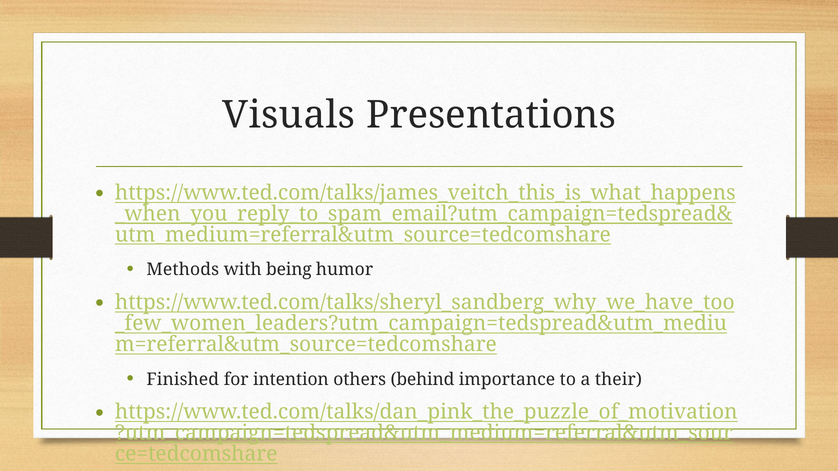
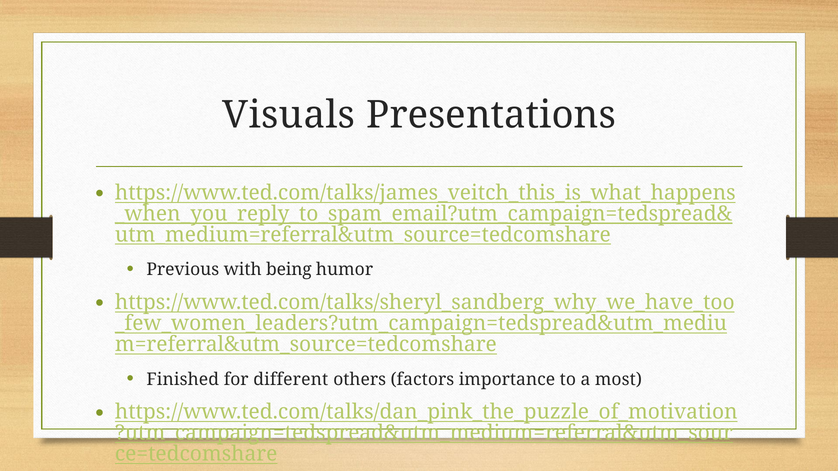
Methods: Methods -> Previous
intention: intention -> different
behind: behind -> factors
their: their -> most
